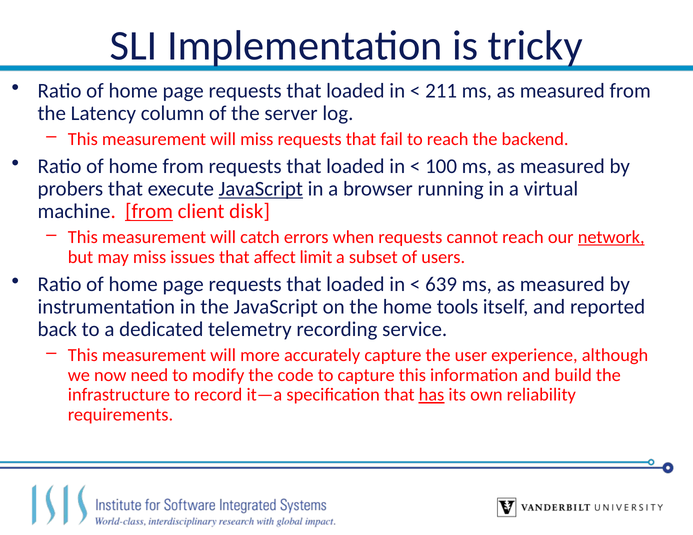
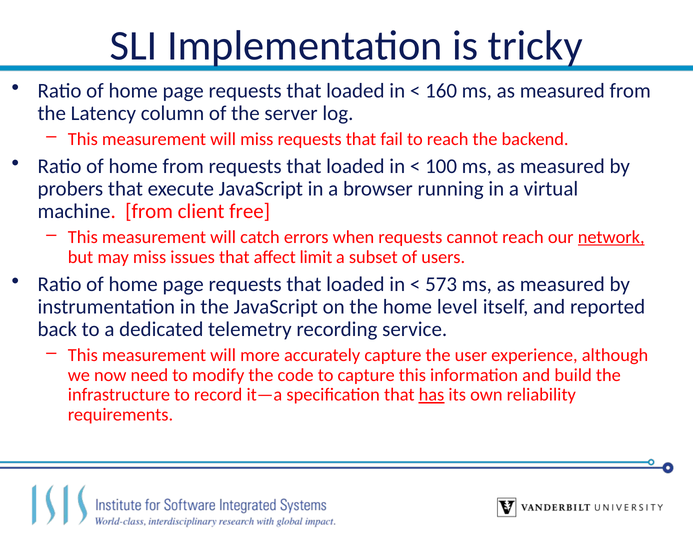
211: 211 -> 160
JavaScript at (261, 189) underline: present -> none
from at (149, 212) underline: present -> none
disk: disk -> free
639: 639 -> 573
tools: tools -> level
